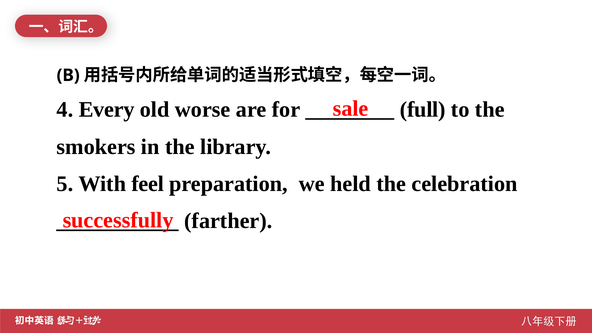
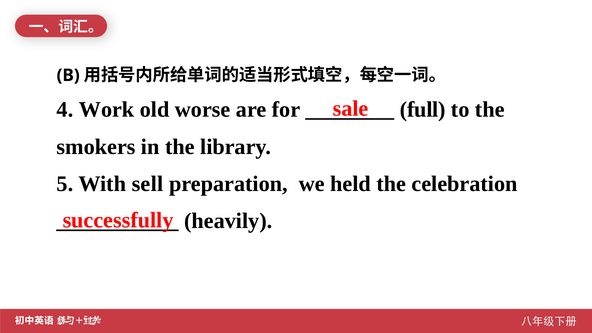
Every: Every -> Work
feel: feel -> sell
farther: farther -> heavily
